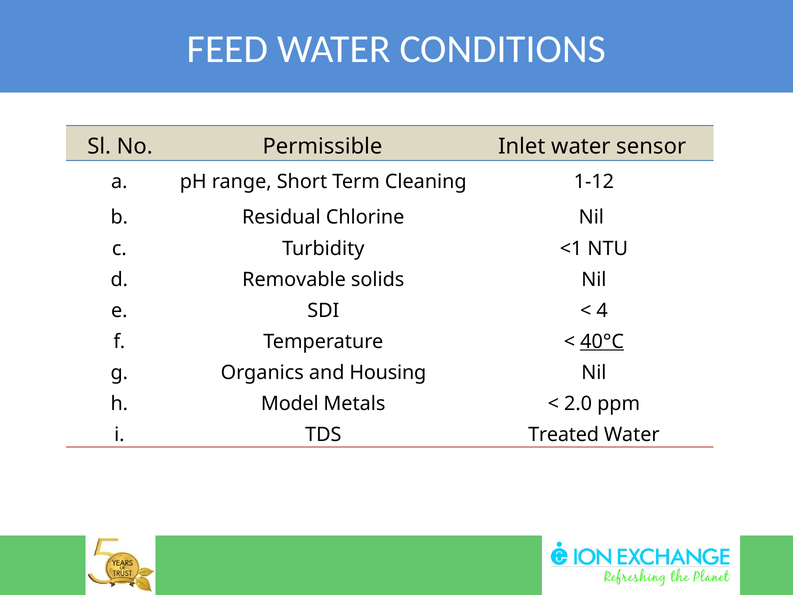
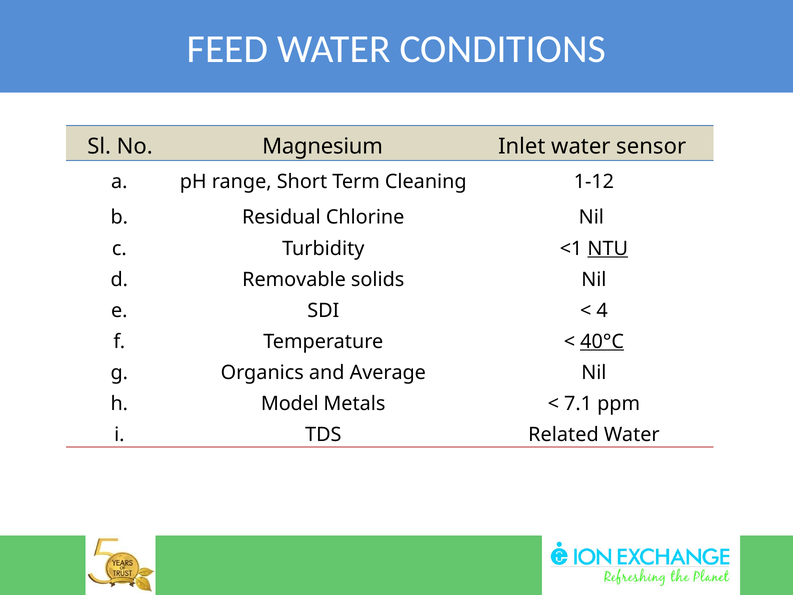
Permissible: Permissible -> Magnesium
NTU underline: none -> present
Housing: Housing -> Average
2.0: 2.0 -> 7.1
Treated: Treated -> Related
